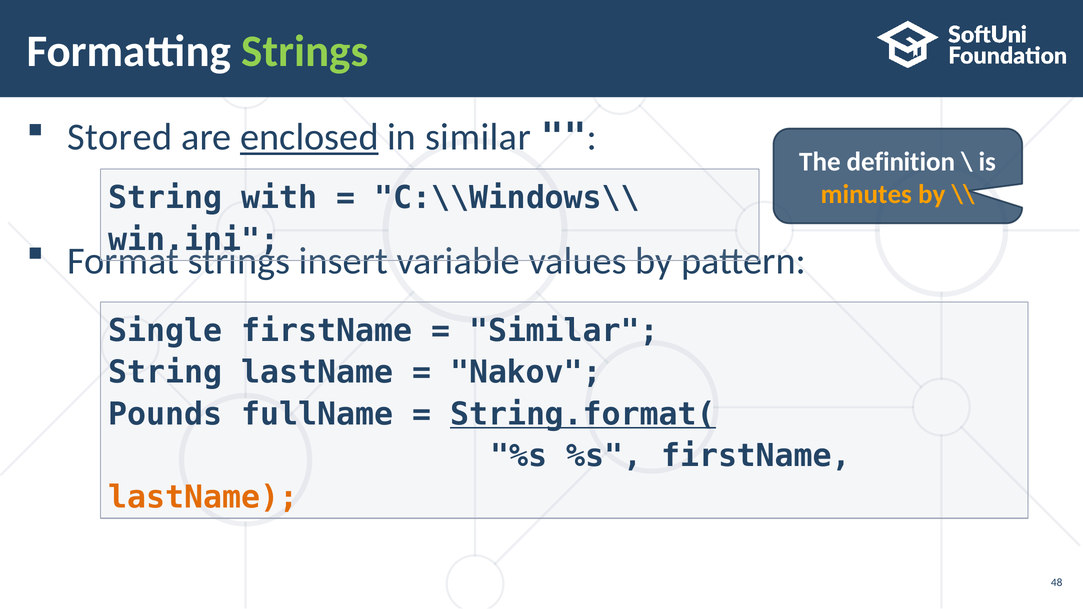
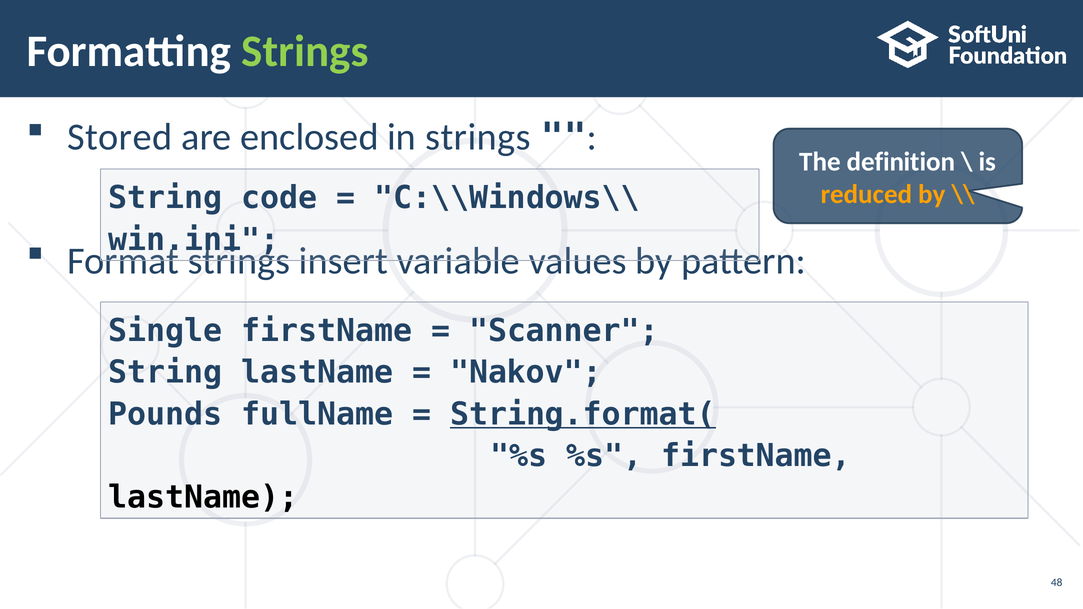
enclosed underline: present -> none
in similar: similar -> strings
minutes: minutes -> reduced
with: with -> code
Similar at (564, 331): Similar -> Scanner
lastName at (203, 498) colour: orange -> black
